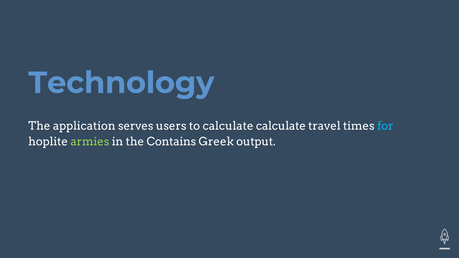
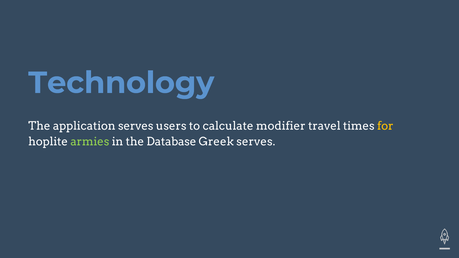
calculate calculate: calculate -> modifier
for colour: light blue -> yellow
Contains: Contains -> Database
Greek output: output -> serves
